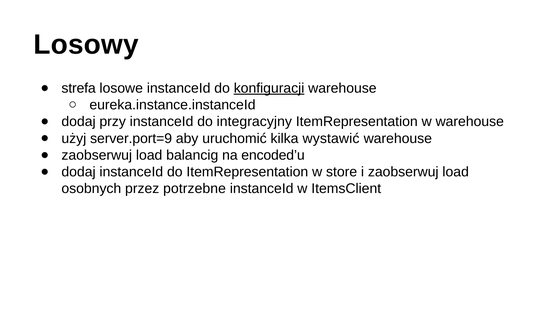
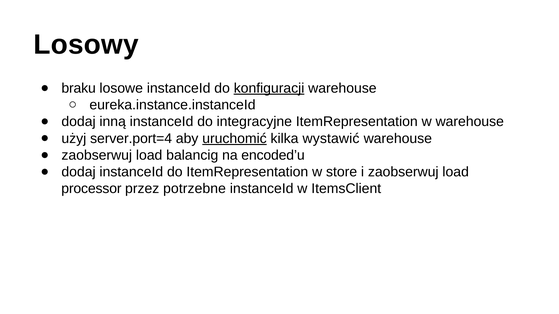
strefa: strefa -> braku
przy: przy -> inną
integracyjny: integracyjny -> integracyjne
server.port=9: server.port=9 -> server.port=4
uruchomić underline: none -> present
osobnych: osobnych -> processor
